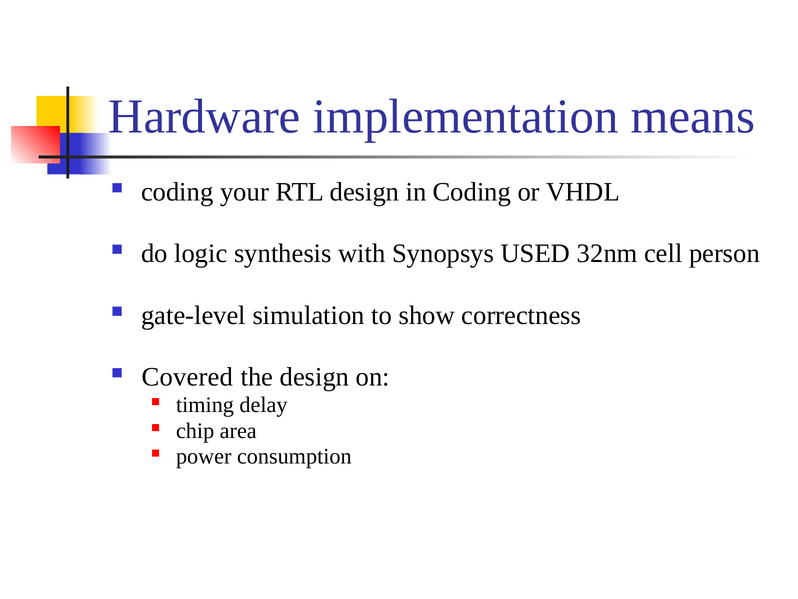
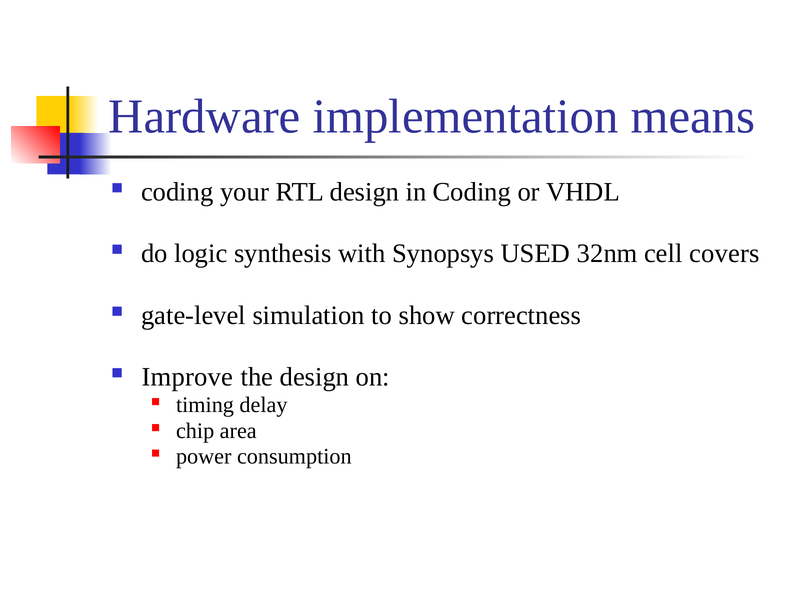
person: person -> covers
Covered: Covered -> Improve
